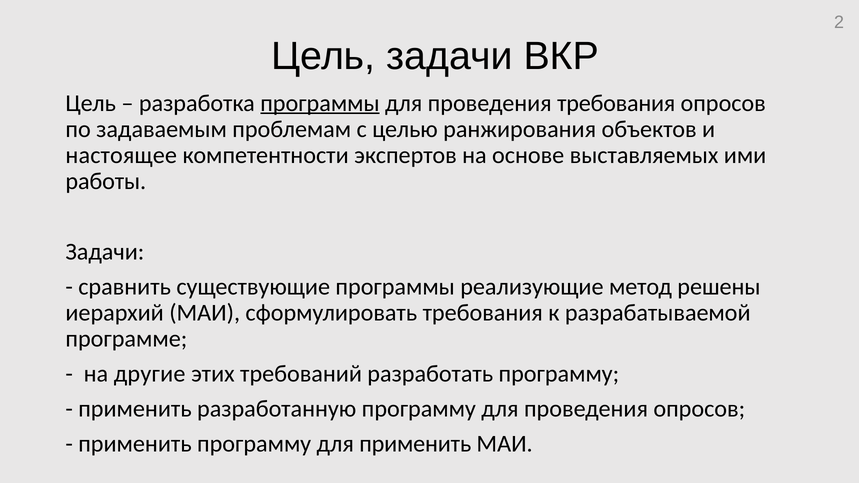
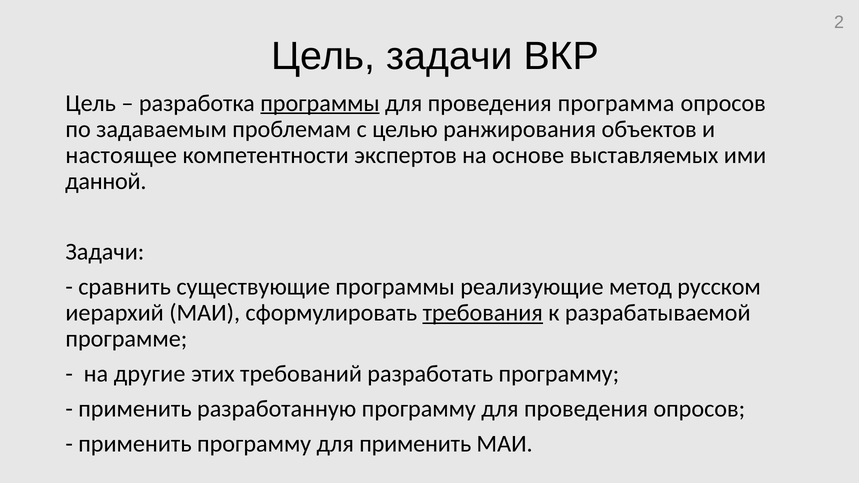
проведения требования: требования -> программа
работы: работы -> данной
решены: решены -> русском
требования at (483, 313) underline: none -> present
